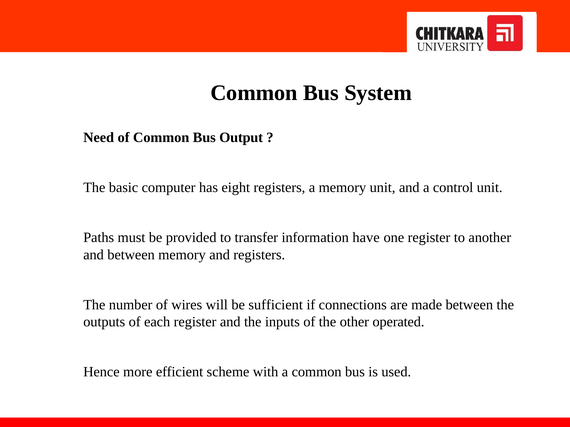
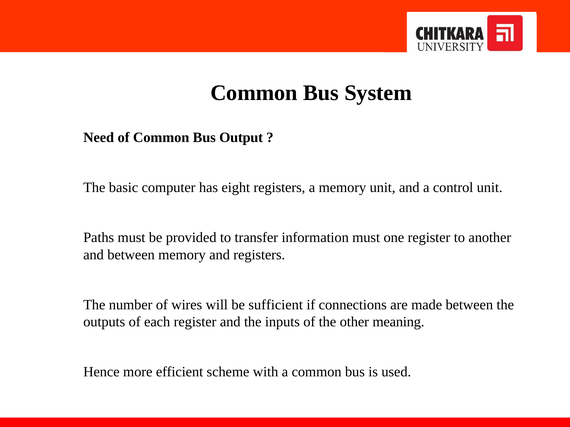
information have: have -> must
operated: operated -> meaning
